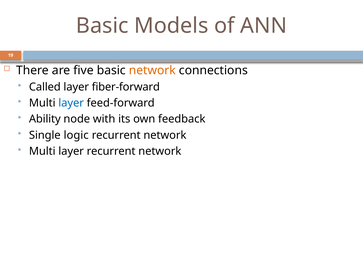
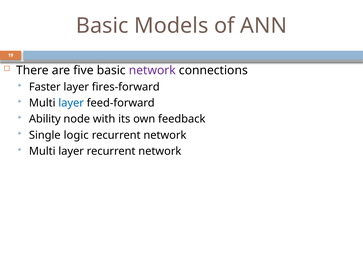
network at (152, 70) colour: orange -> purple
Called: Called -> Faster
fiber-forward: fiber-forward -> fires-forward
